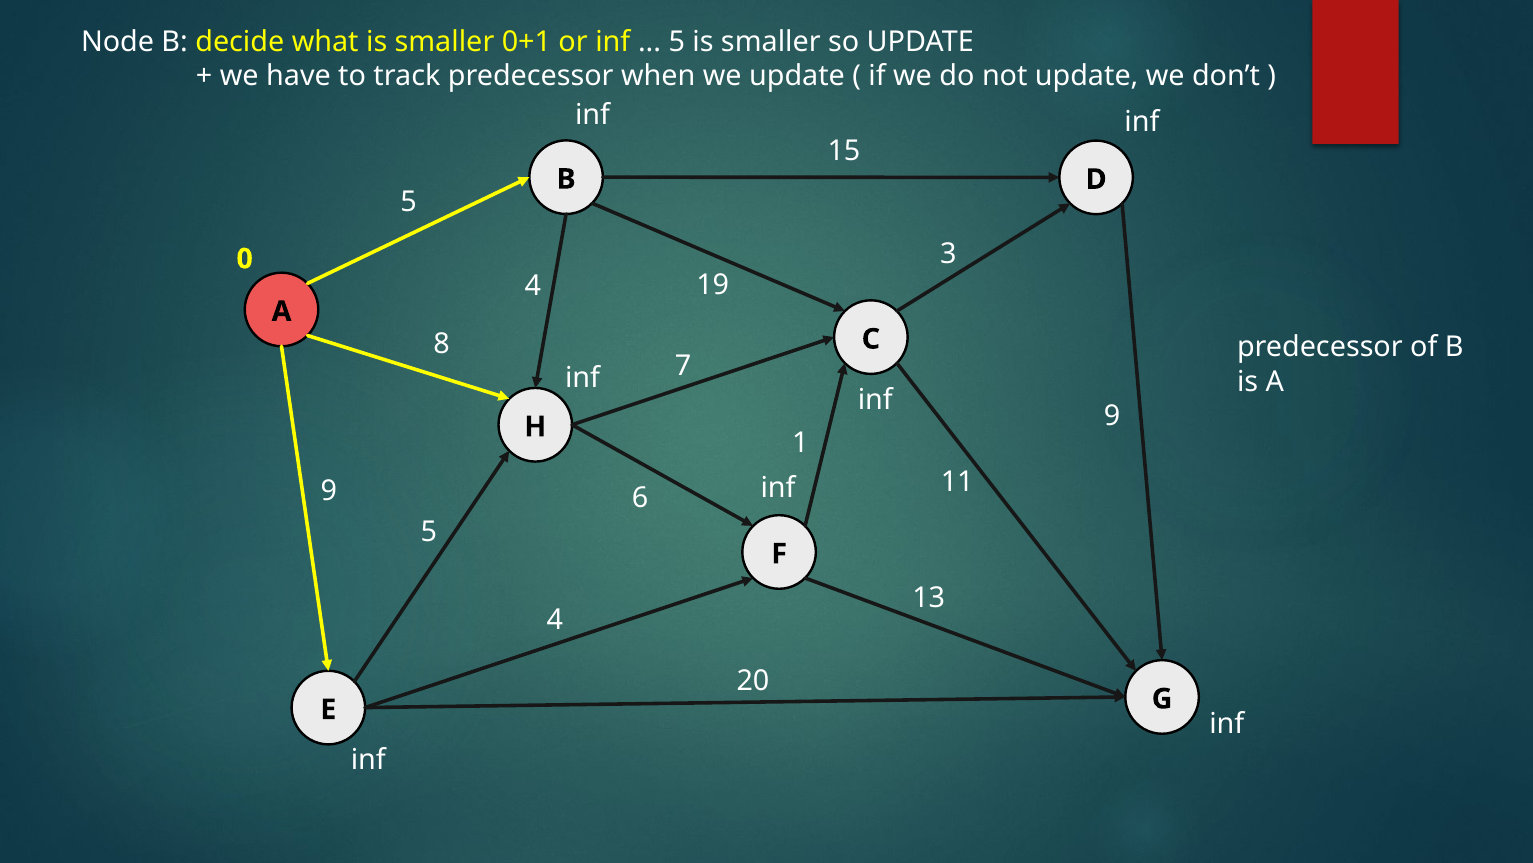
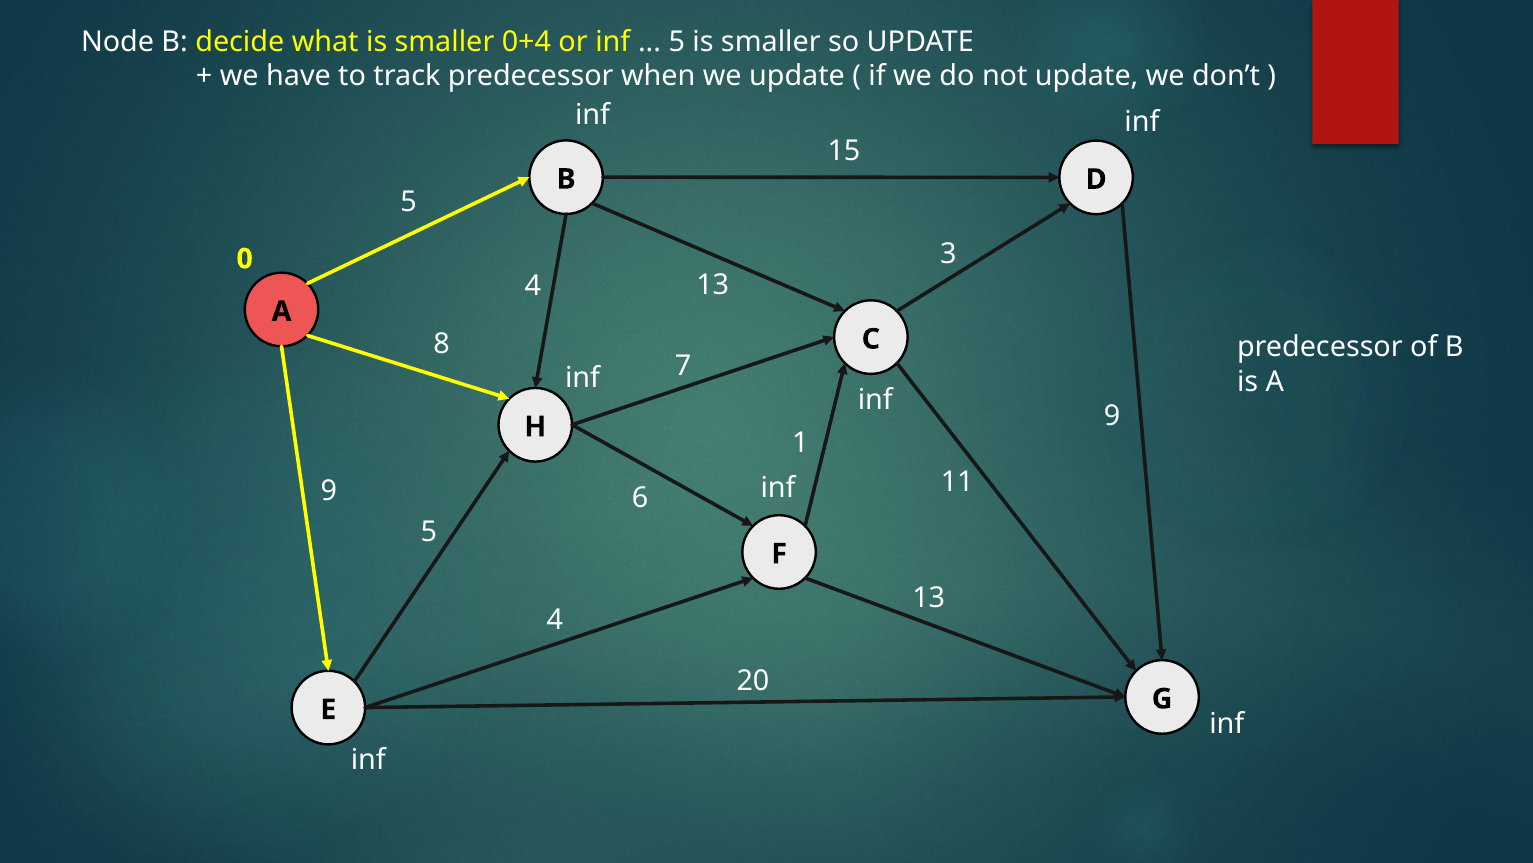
0+1: 0+1 -> 0+4
4 19: 19 -> 13
